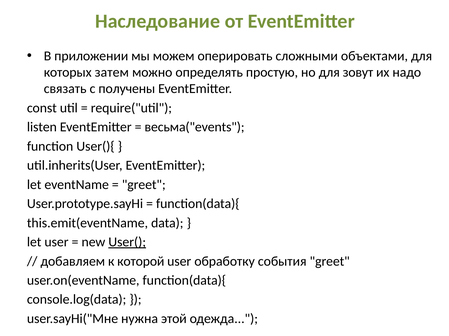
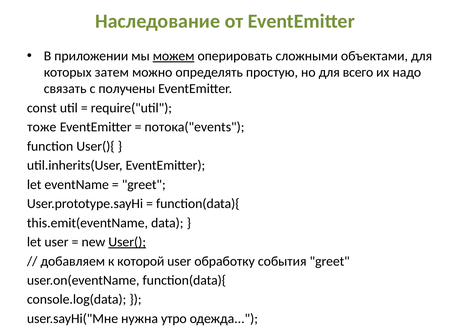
можем underline: none -> present
зовут: зовут -> всего
listen: listen -> тоже
весьма("events: весьма("events -> потока("events
этой: этой -> утро
